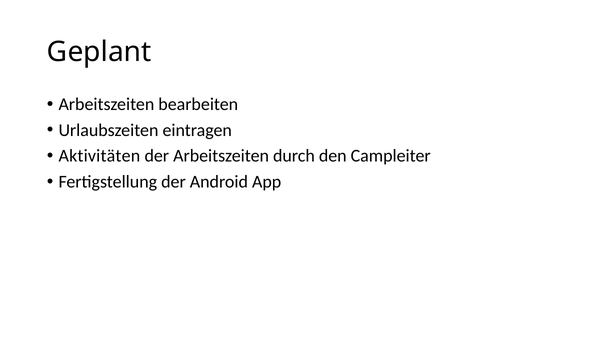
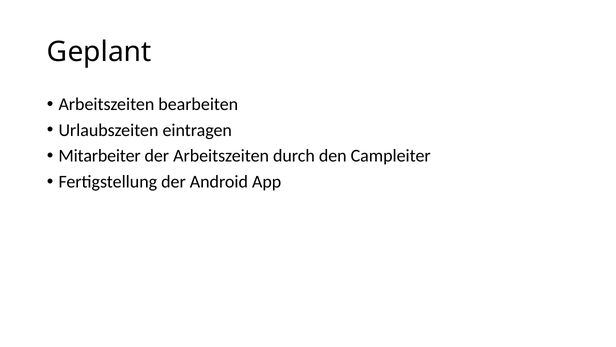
Aktivitäten: Aktivitäten -> Mitarbeiter
